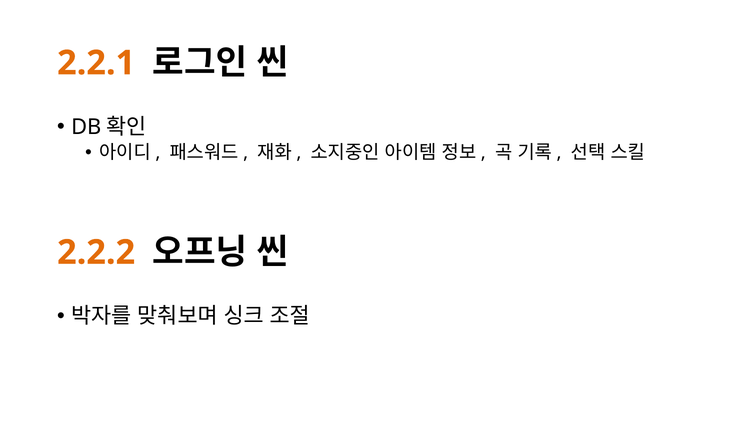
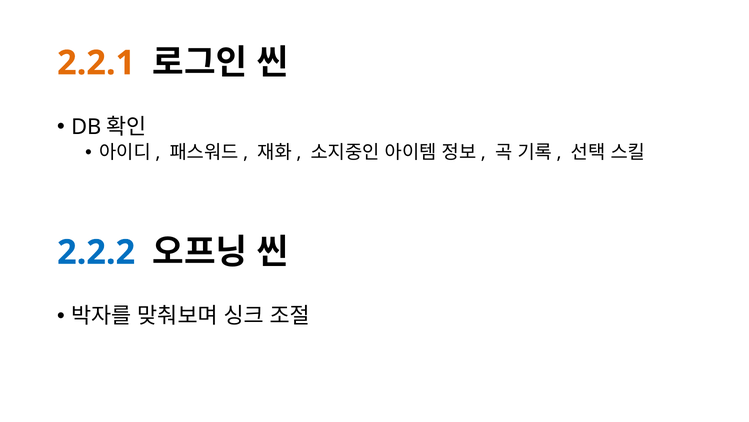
2.2.2 colour: orange -> blue
